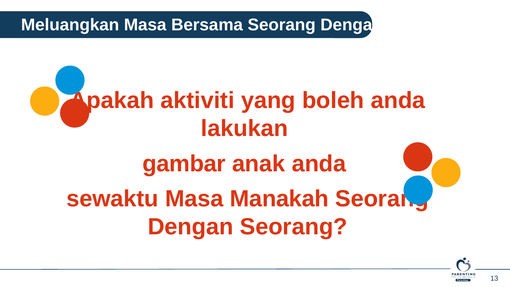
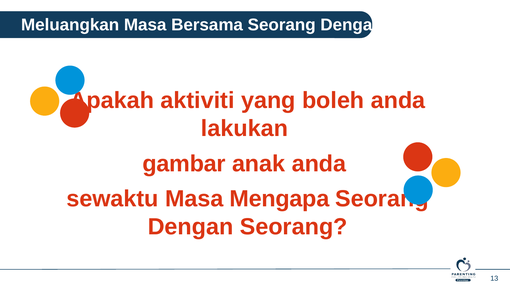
Manakah: Manakah -> Mengapa
